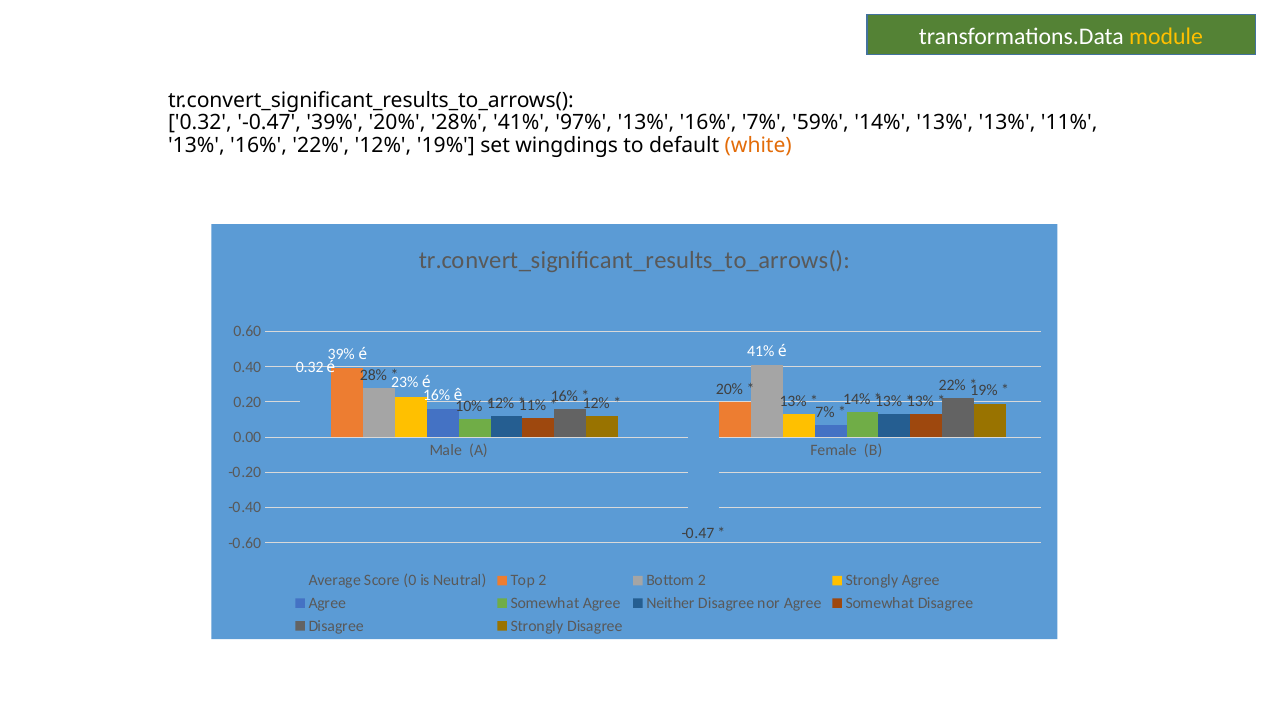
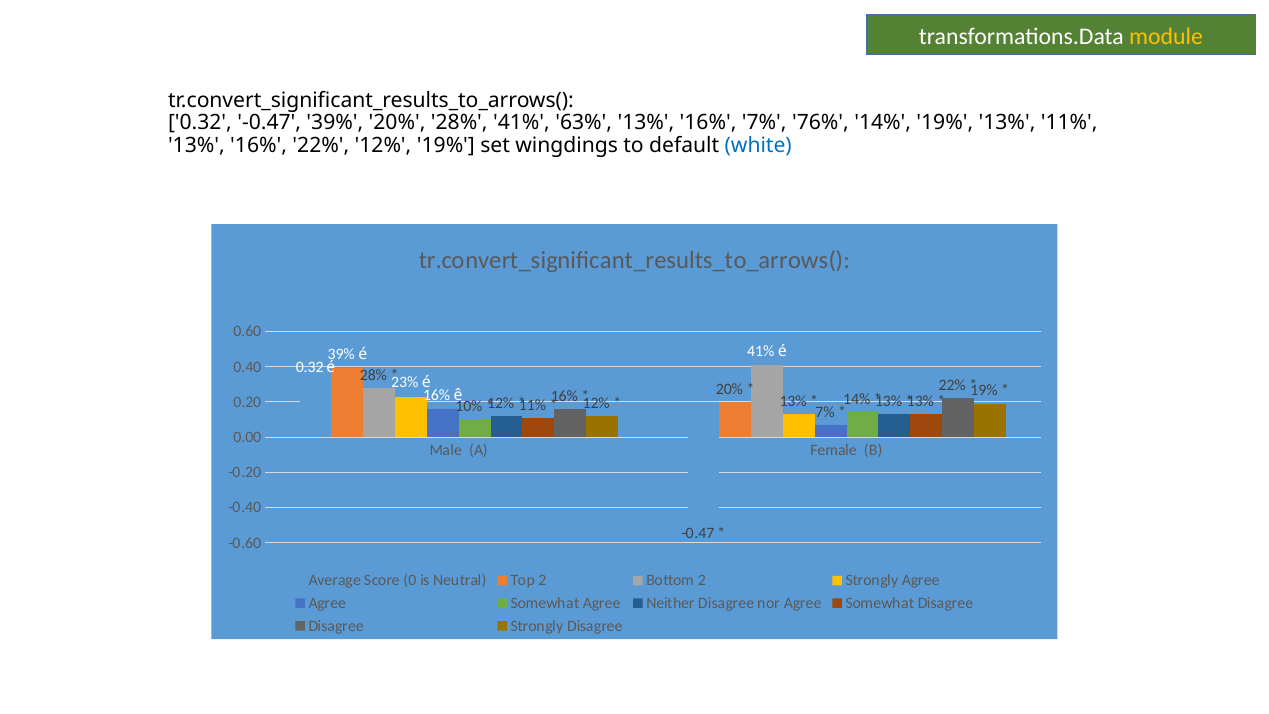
97%: 97% -> 63%
59%: 59% -> 76%
14% 13%: 13% -> 19%
white colour: orange -> blue
